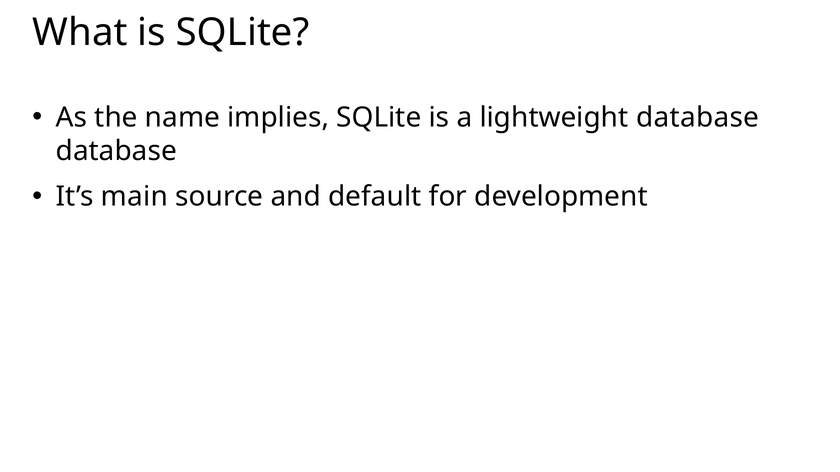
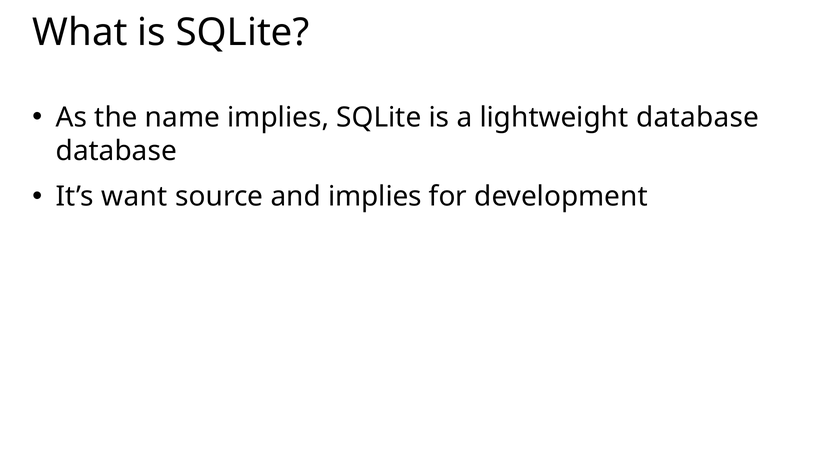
main: main -> want
and default: default -> implies
